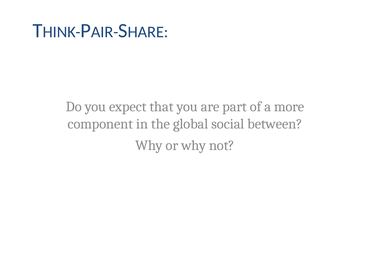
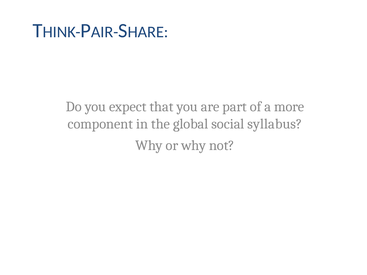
between: between -> syllabus
